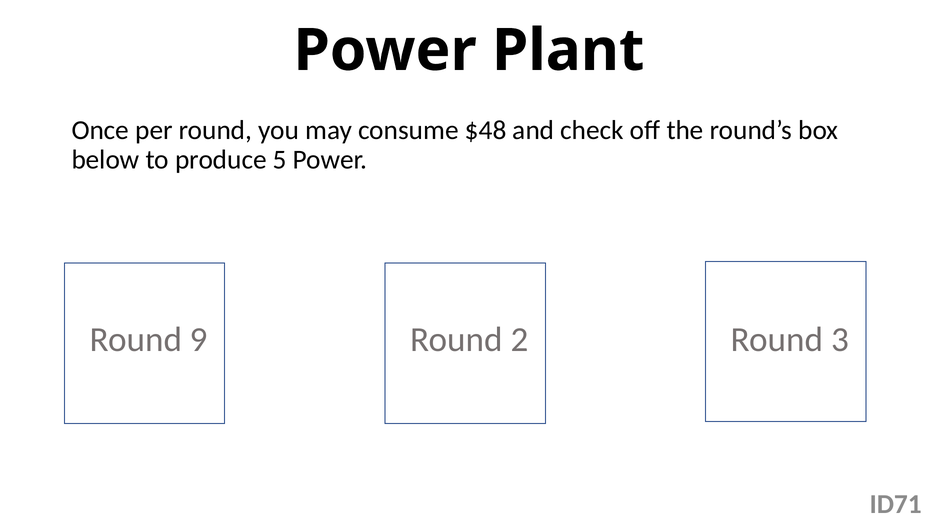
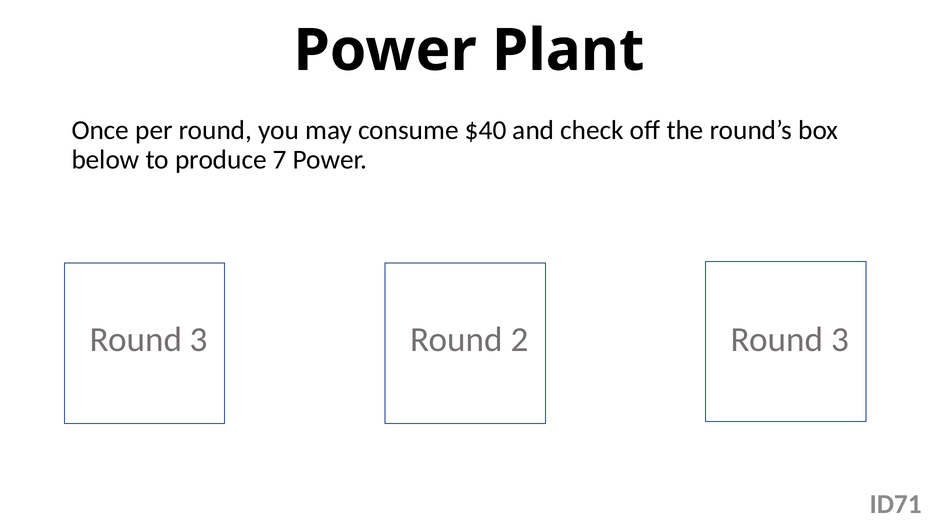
$48: $48 -> $40
5: 5 -> 7
9 at (199, 340): 9 -> 3
